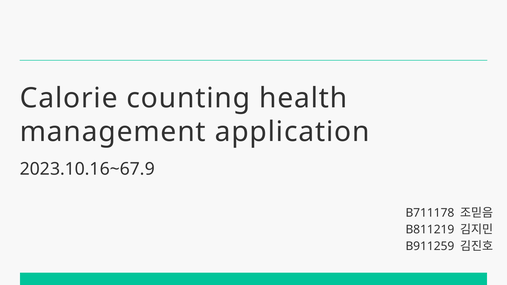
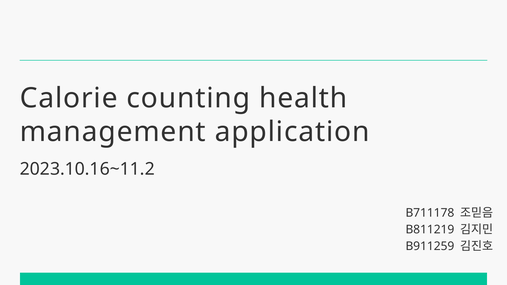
2023.10.16~67.9: 2023.10.16~67.9 -> 2023.10.16~11.2
